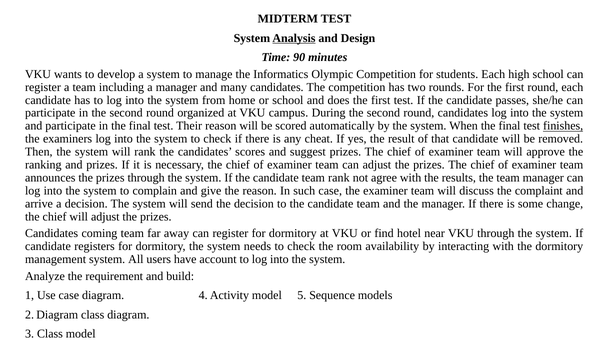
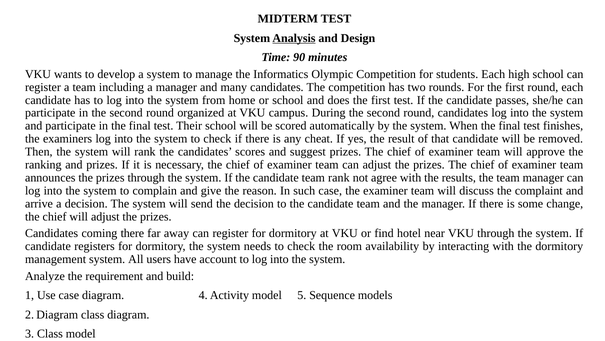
Their reason: reason -> school
finishes underline: present -> none
coming team: team -> there
